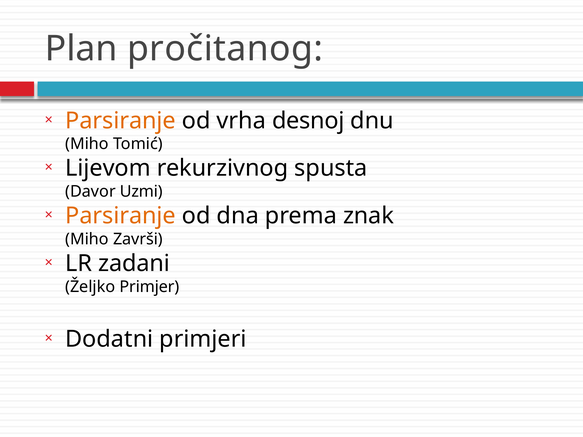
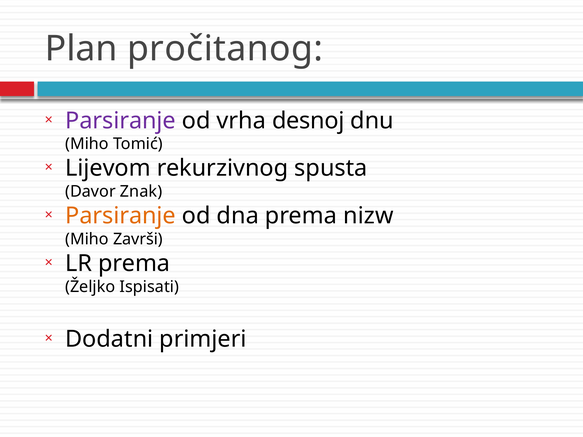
Parsiranje at (121, 121) colour: orange -> purple
Uzmi: Uzmi -> Znak
znak: znak -> nizw
LR zadani: zadani -> prema
Primjer: Primjer -> Ispisati
